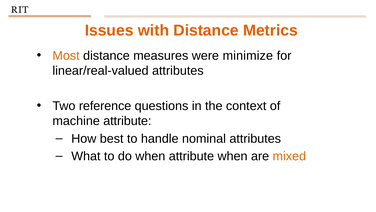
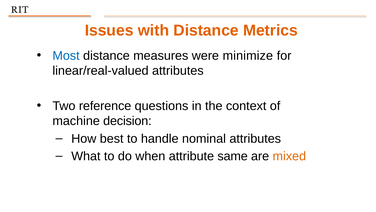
Most colour: orange -> blue
machine attribute: attribute -> decision
attribute when: when -> same
